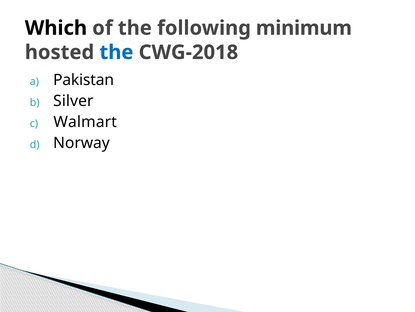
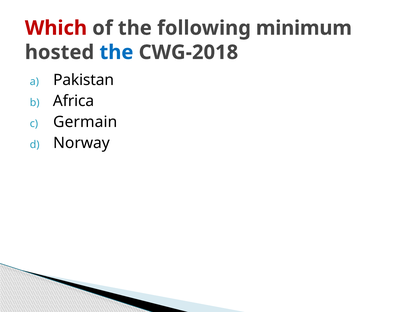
Which colour: black -> red
Silver: Silver -> Africa
Walmart: Walmart -> Germain
